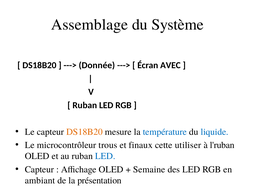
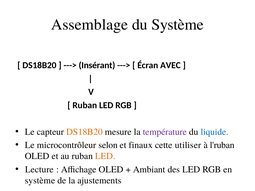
Donnée: Donnée -> Insérant
température colour: blue -> purple
trous: trous -> selon
LED at (105, 156) colour: blue -> orange
Capteur at (39, 170): Capteur -> Lecture
Semaine: Semaine -> Ambiant
ambiant at (40, 181): ambiant -> système
présentation: présentation -> ajustements
